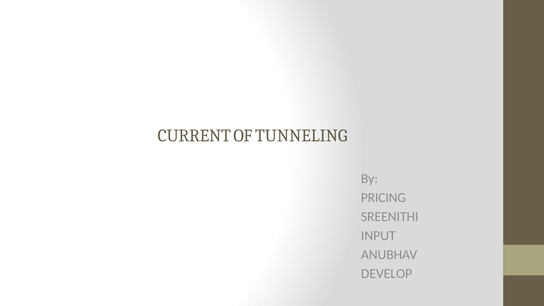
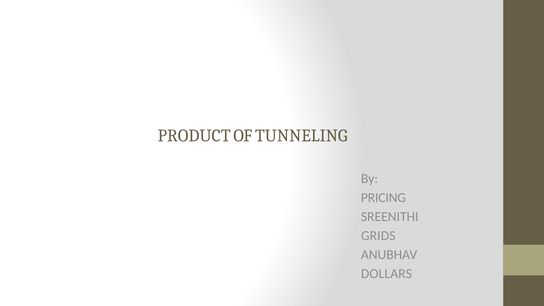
CURRENT: CURRENT -> PRODUCT
INPUT: INPUT -> GRIDS
DEVELOP: DEVELOP -> DOLLARS
